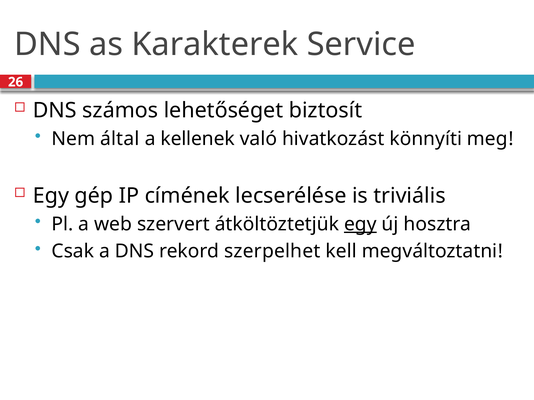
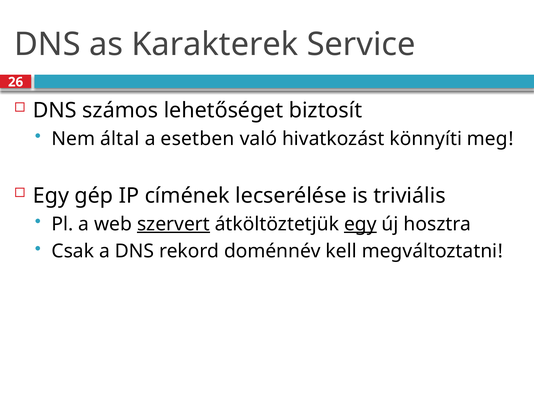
kellenek: kellenek -> esetben
szervert underline: none -> present
szerpelhet: szerpelhet -> doménnév
